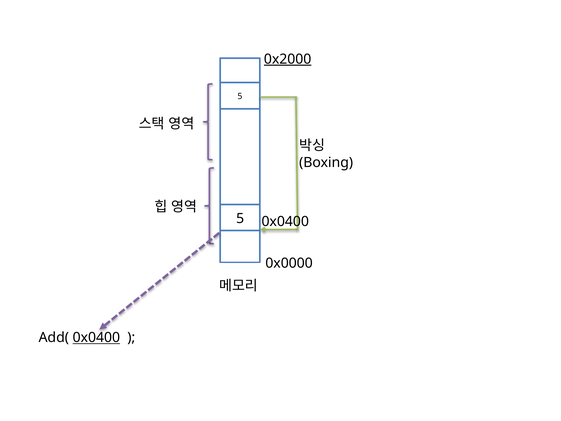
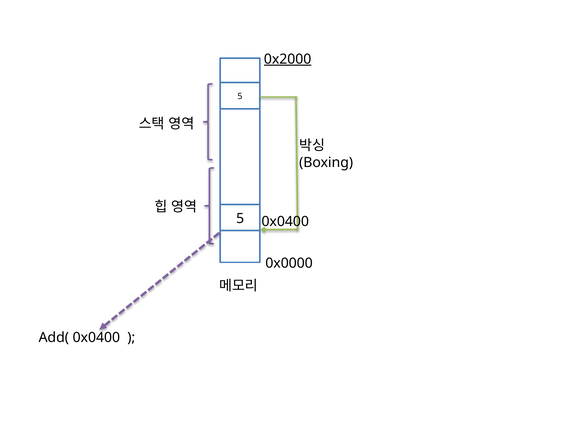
0x0400 at (96, 337) underline: present -> none
